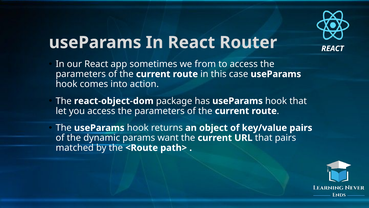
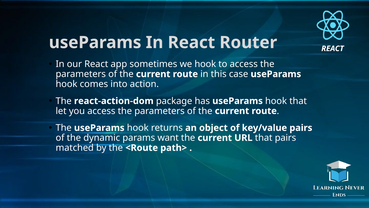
we from: from -> hook
react-object-dom: react-object-dom -> react-action-dom
